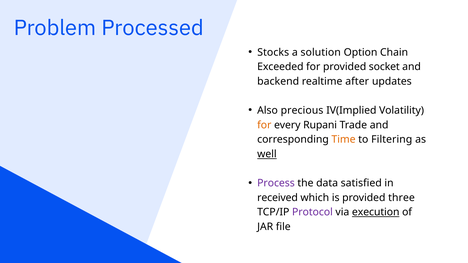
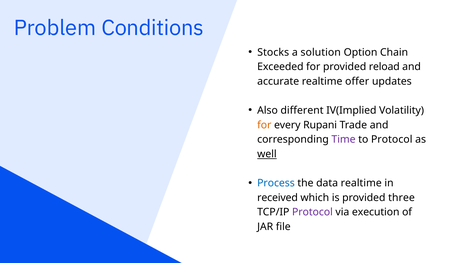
Processed: Processed -> Conditions
socket: socket -> reload
backend: backend -> accurate
after: after -> offer
precious: precious -> different
Time colour: orange -> purple
to Filtering: Filtering -> Protocol
Process colour: purple -> blue
data satisfied: satisfied -> realtime
execution underline: present -> none
